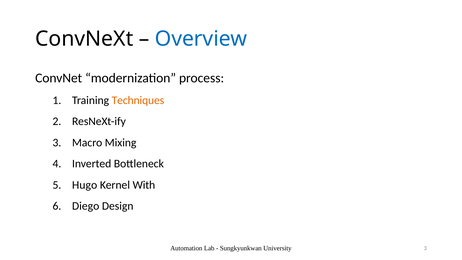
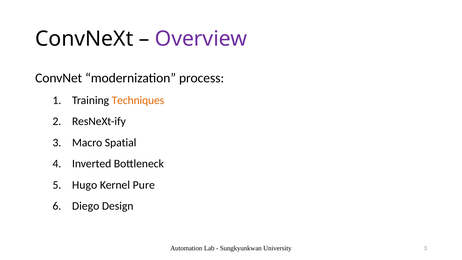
Overview colour: blue -> purple
Mixing: Mixing -> Spatial
With: With -> Pure
